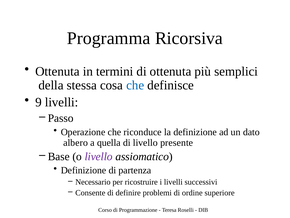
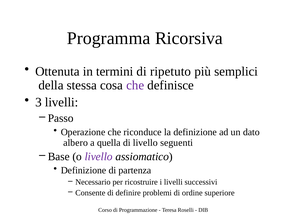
di ottenuta: ottenuta -> ripetuto
che at (135, 85) colour: blue -> purple
9: 9 -> 3
presente: presente -> seguenti
